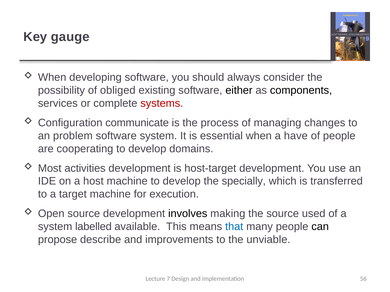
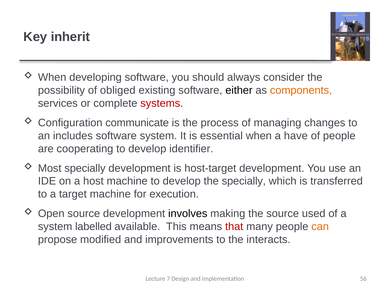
gauge: gauge -> inherit
components colour: black -> orange
problem: problem -> includes
domains: domains -> identifier
Most activities: activities -> specially
that colour: blue -> red
can colour: black -> orange
describe: describe -> modified
unviable: unviable -> interacts
